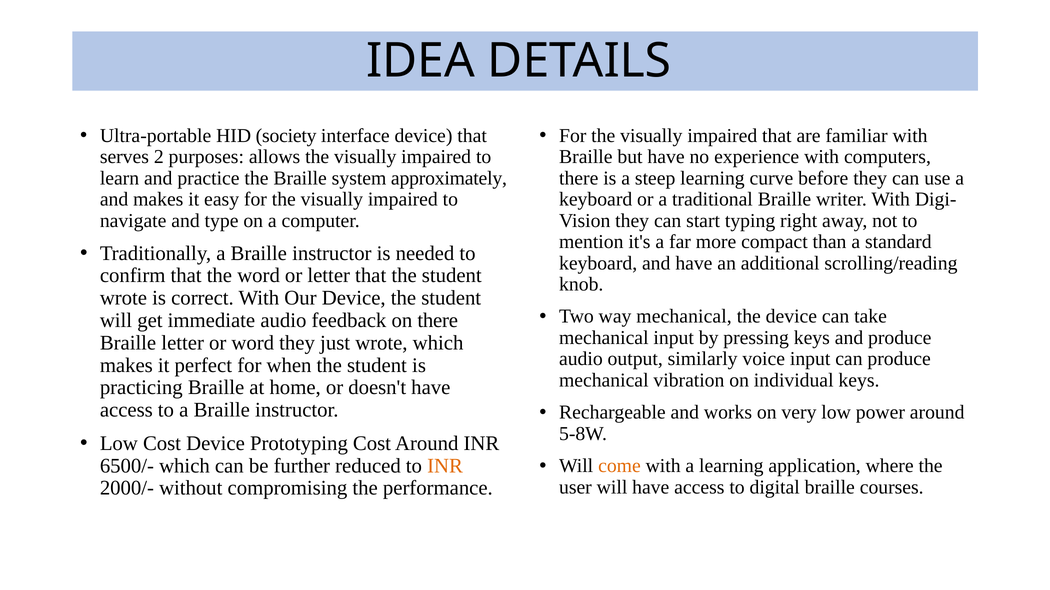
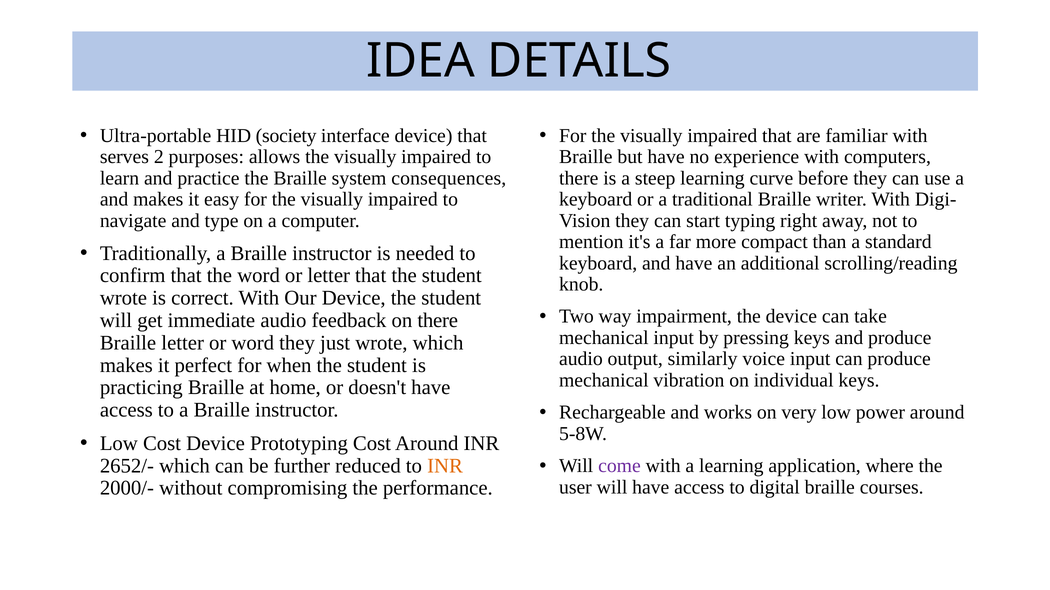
approximately: approximately -> consequences
way mechanical: mechanical -> impairment
come colour: orange -> purple
6500/-: 6500/- -> 2652/-
